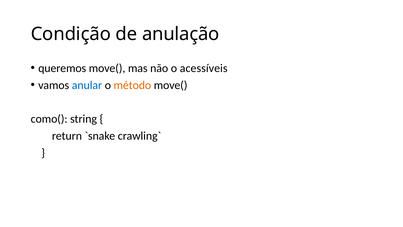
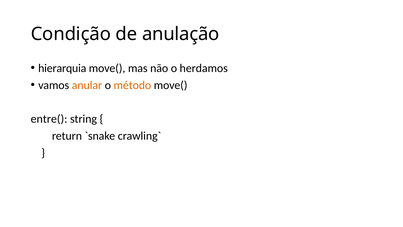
queremos: queremos -> hierarquia
acessíveis: acessíveis -> herdamos
anular colour: blue -> orange
como(: como( -> entre(
